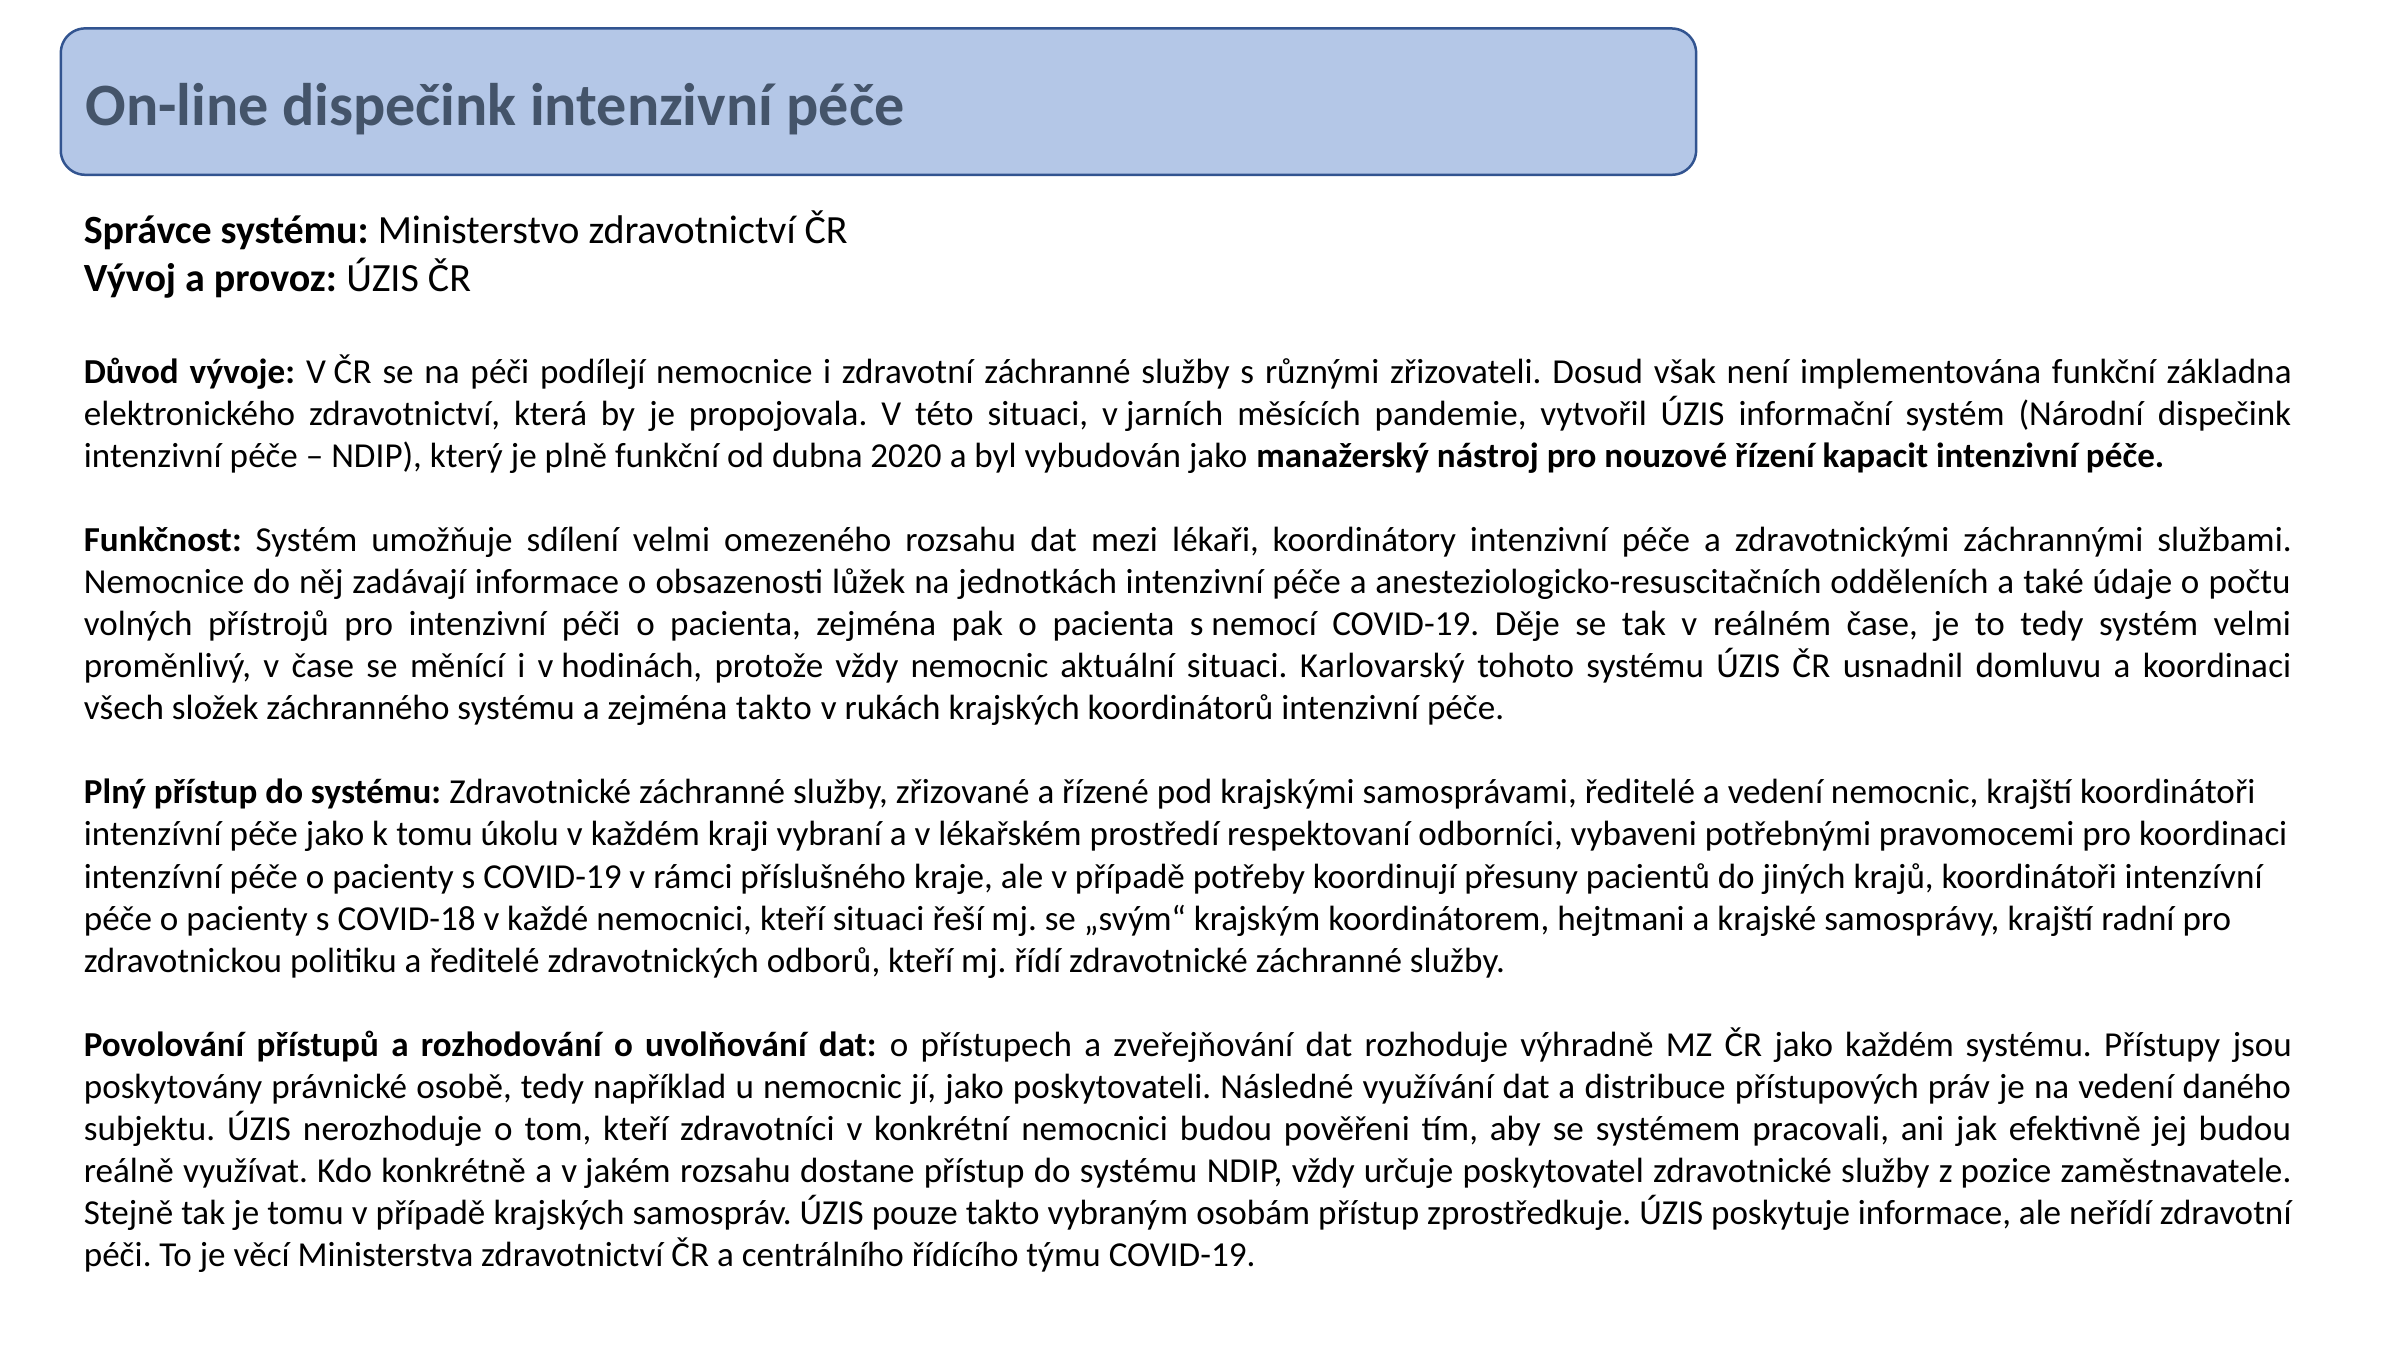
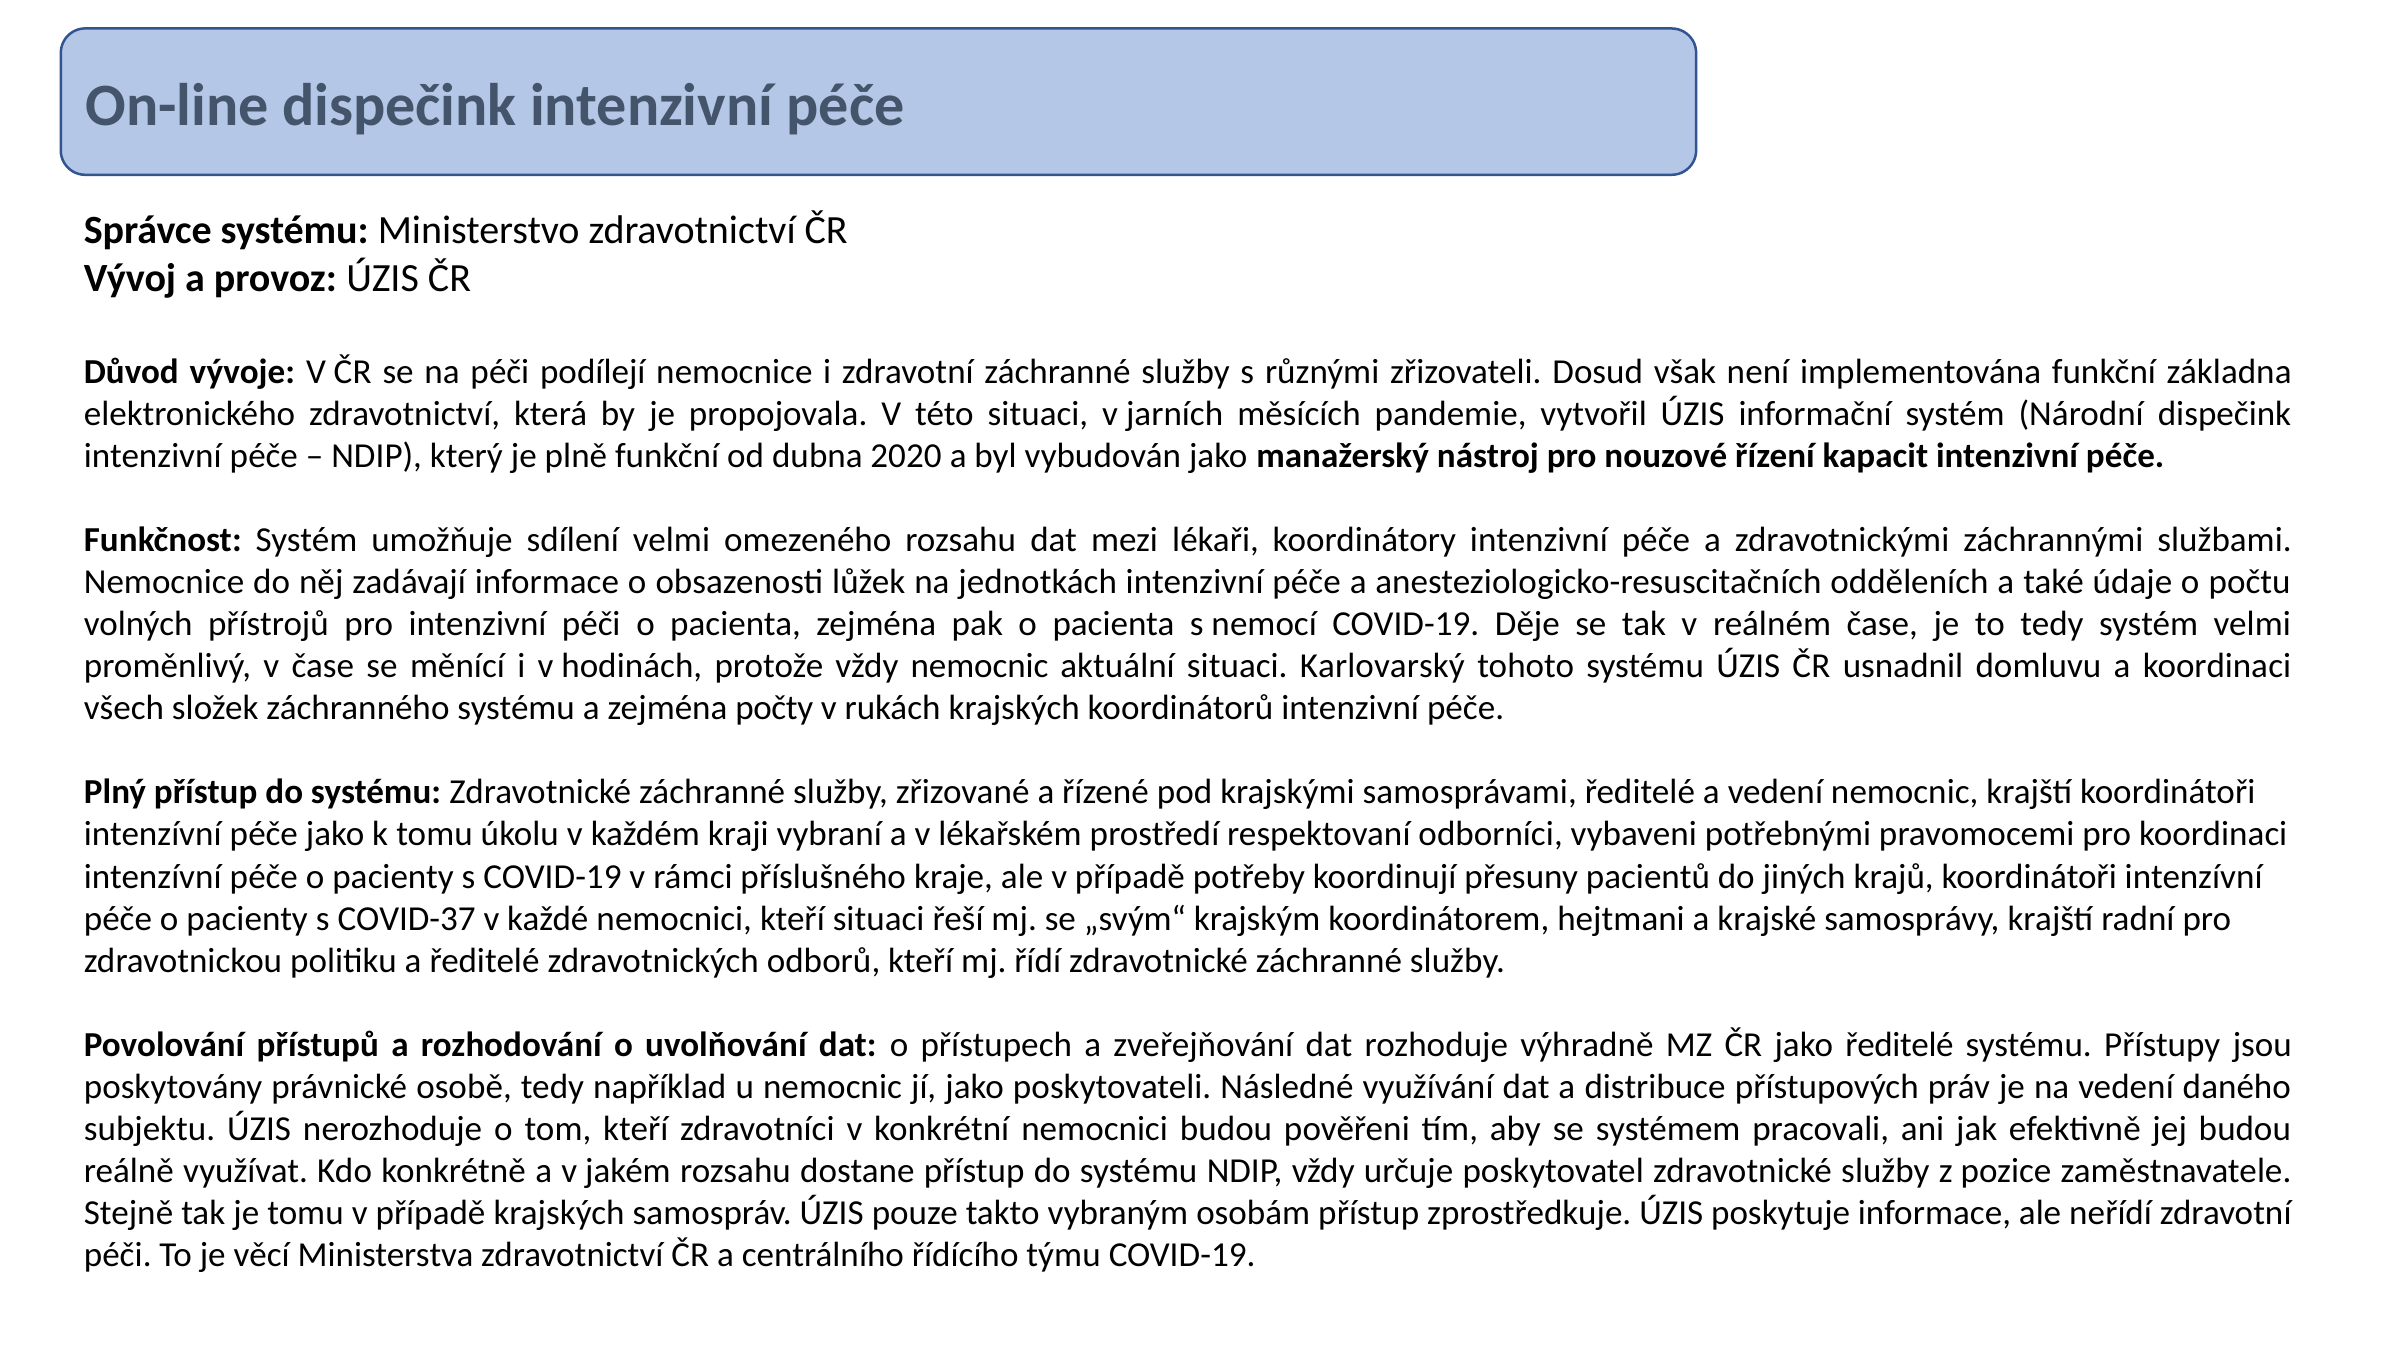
zejména takto: takto -> počty
COVID-18: COVID-18 -> COVID-37
jako každém: každém -> ředitelé
